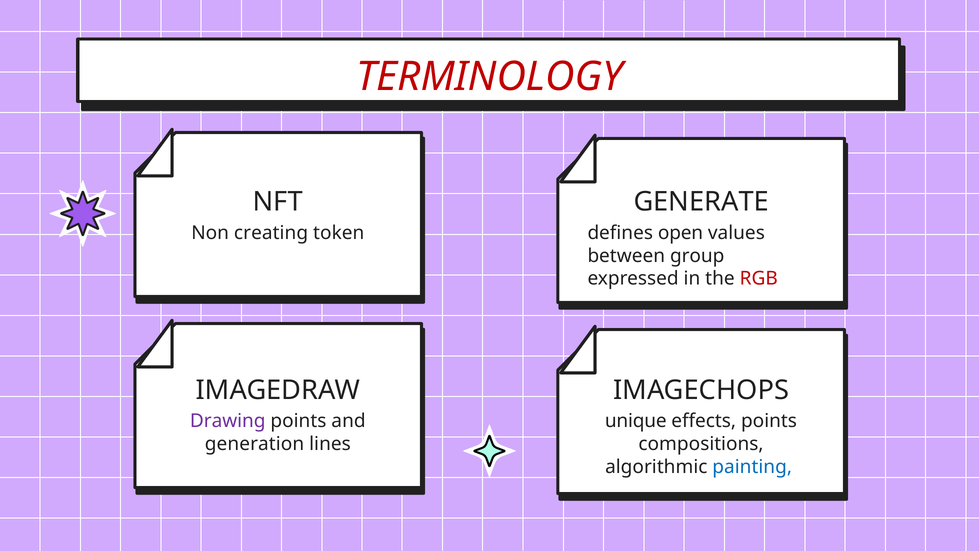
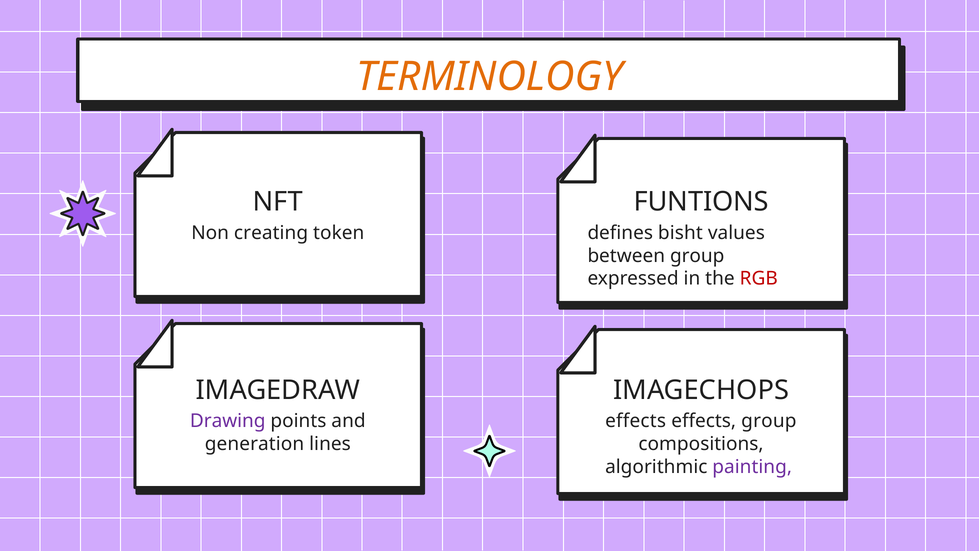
TERMINOLOGY colour: red -> orange
GENERATE: GENERATE -> FUNTIONS
open: open -> bisht
unique at (636, 421): unique -> effects
effects points: points -> group
painting colour: blue -> purple
